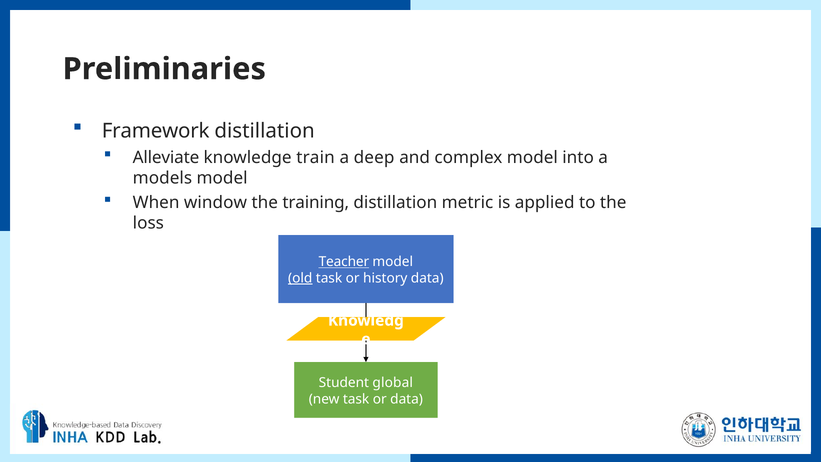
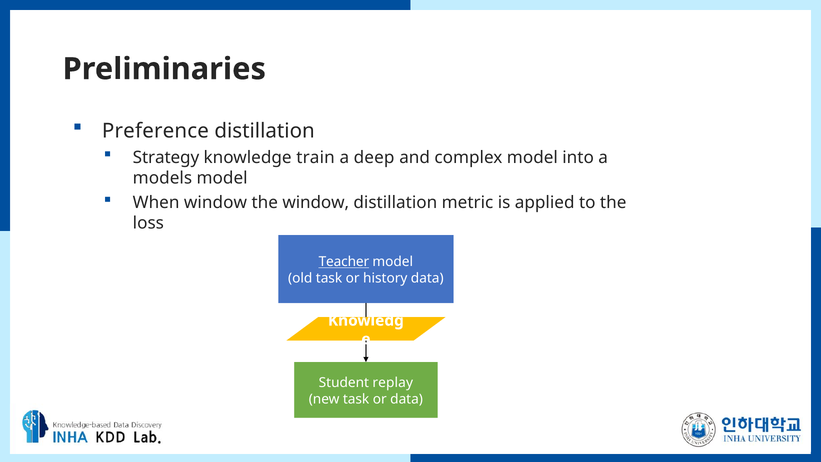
Framework: Framework -> Preference
Alleviate: Alleviate -> Strategy
the training: training -> window
old underline: present -> none
global: global -> replay
